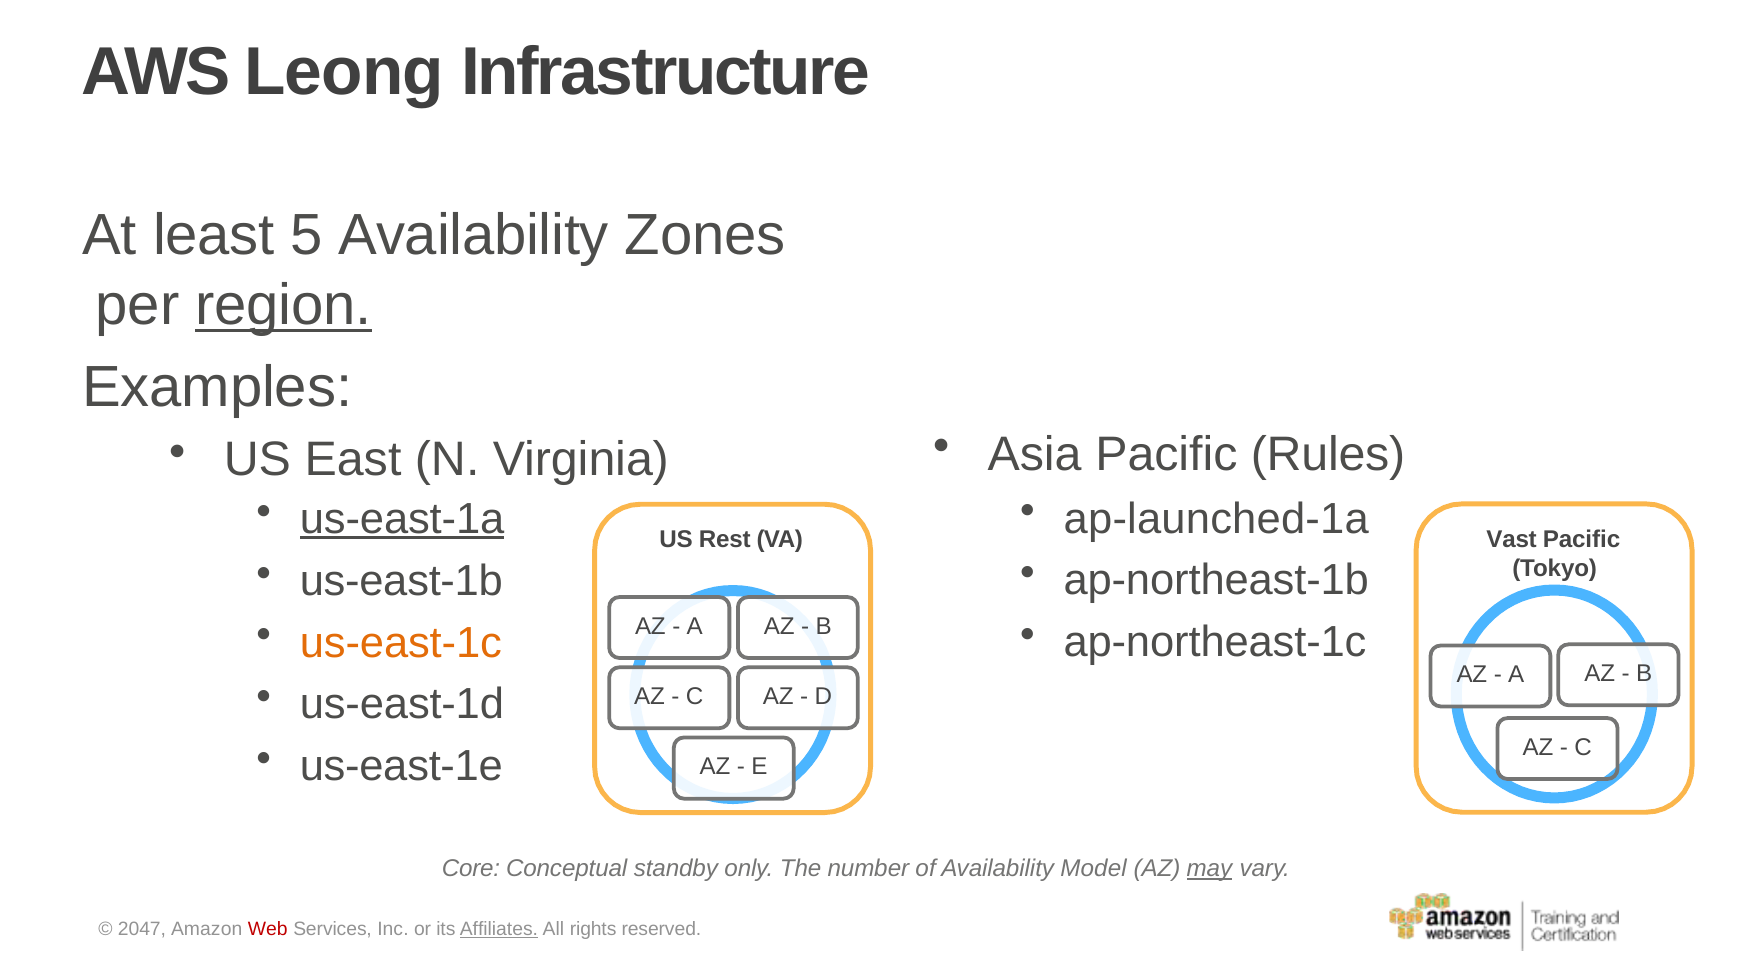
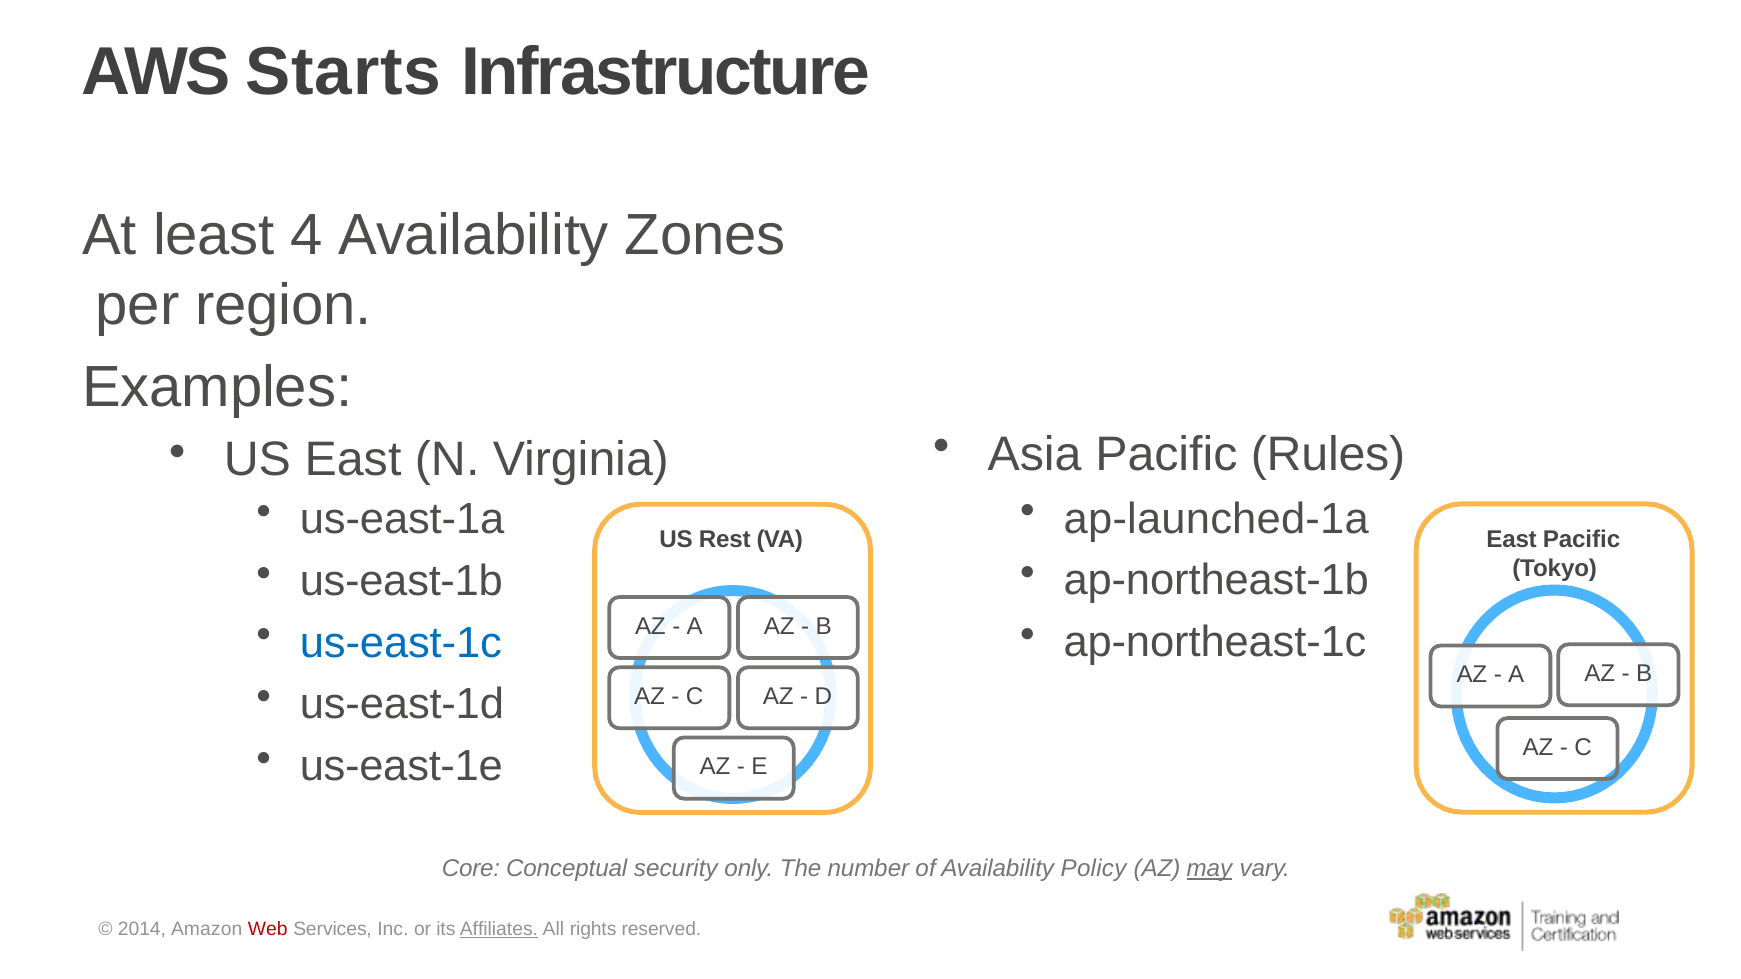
Leong: Leong -> Starts
5: 5 -> 4
region underline: present -> none
us-east-1a underline: present -> none
Vast at (1512, 539): Vast -> East
us-east-1c colour: orange -> blue
standby: standby -> security
Model: Model -> Policy
2047: 2047 -> 2014
